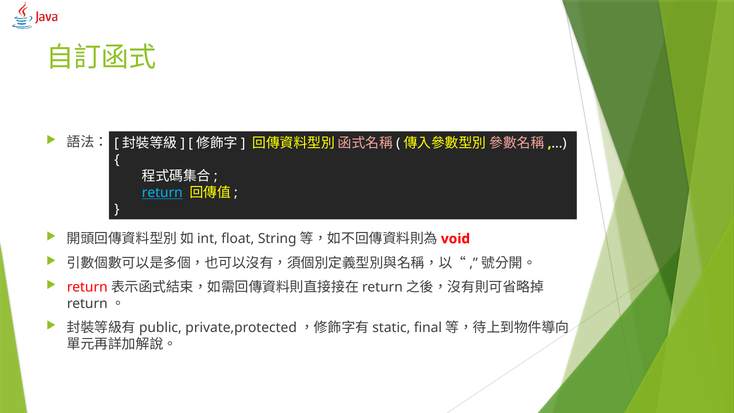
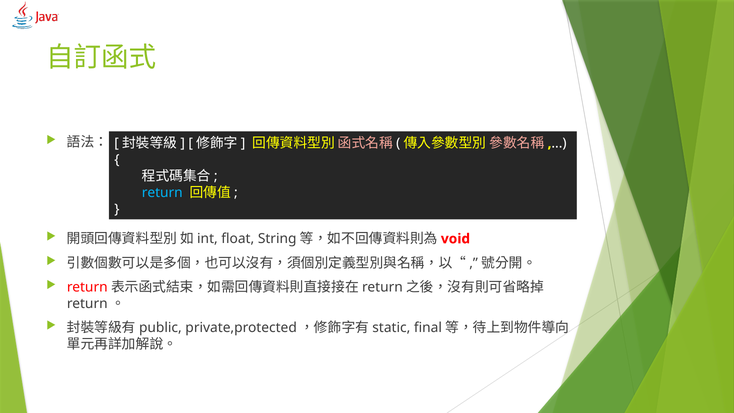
return underline: present -> none
